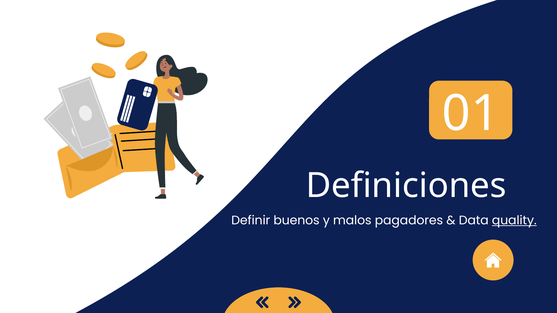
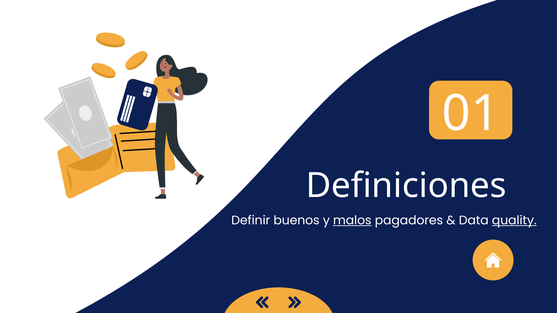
malos underline: none -> present
